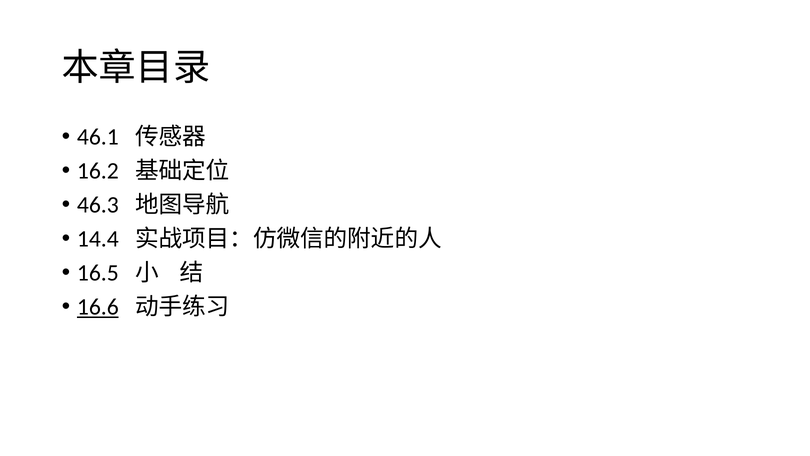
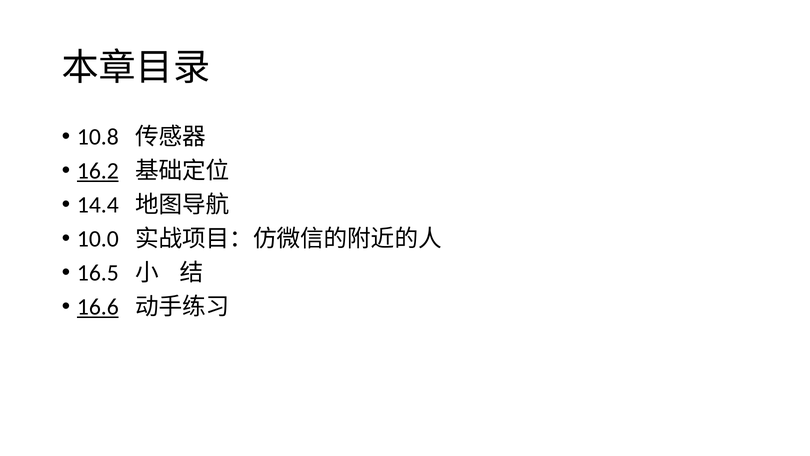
46.1: 46.1 -> 10.8
16.2 underline: none -> present
46.3: 46.3 -> 14.4
14.4: 14.4 -> 10.0
